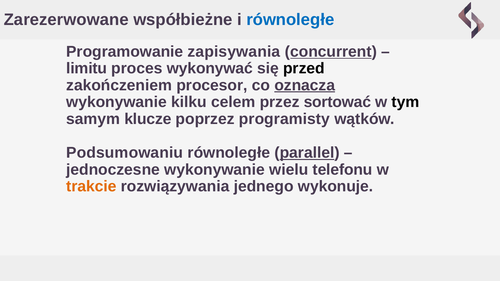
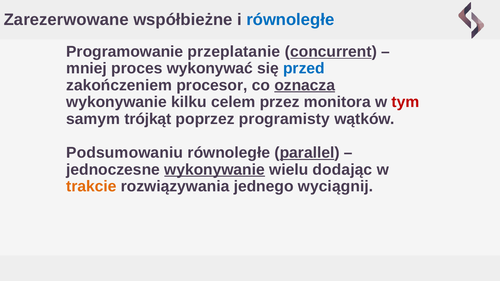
zapisywania: zapisywania -> przeplatanie
limitu: limitu -> mniej
przed colour: black -> blue
sortować: sortować -> monitora
tym colour: black -> red
klucze: klucze -> trójkąt
wykonywanie at (215, 170) underline: none -> present
telefonu: telefonu -> dodając
wykonuje: wykonuje -> wyciągnij
